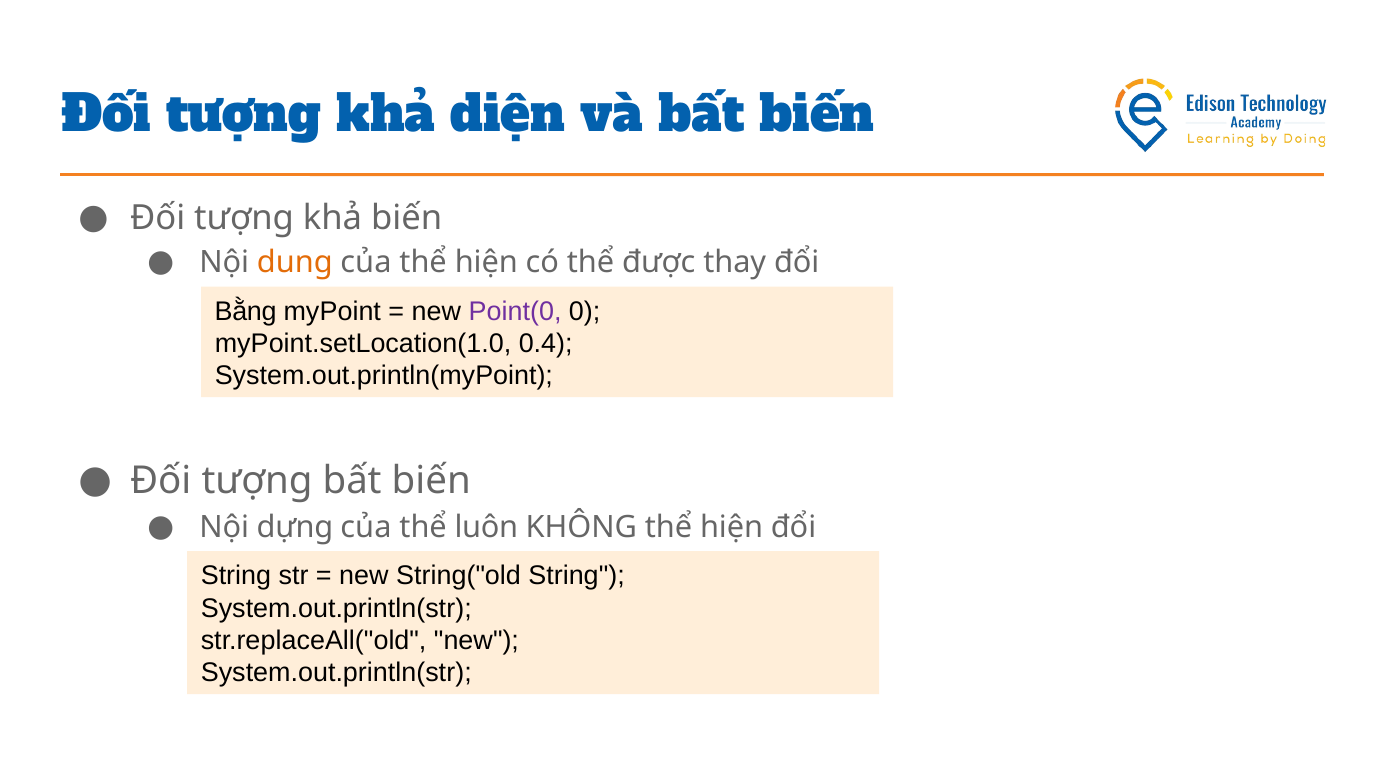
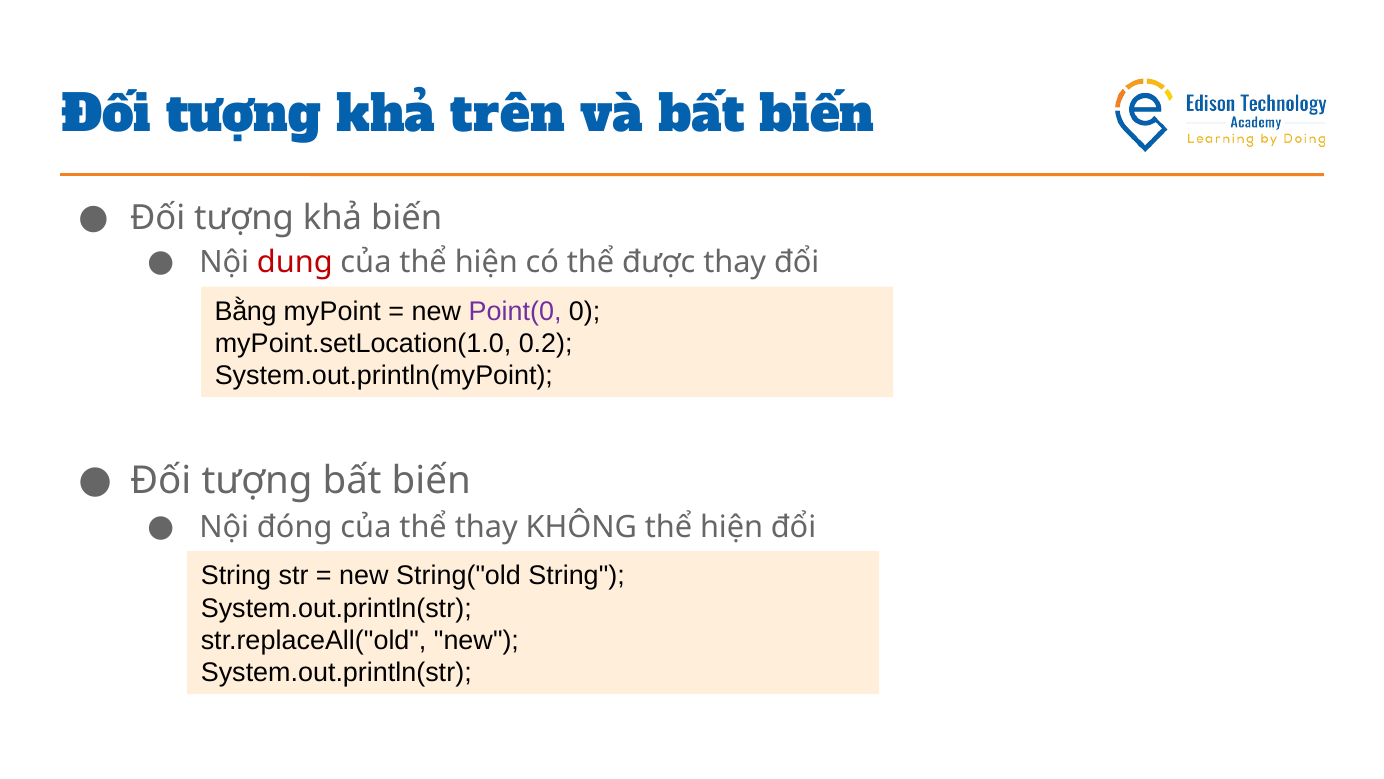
diện: diện -> trên
dung colour: orange -> red
0.4: 0.4 -> 0.2
dựng: dựng -> đóng
thể luôn: luôn -> thay
